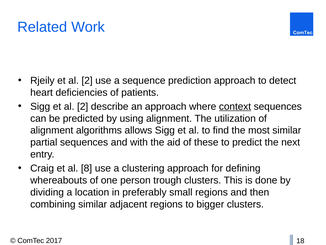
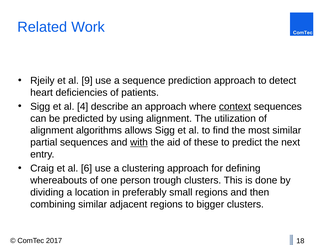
Rjeily et al 2: 2 -> 9
Sigg et al 2: 2 -> 4
with underline: none -> present
8: 8 -> 6
